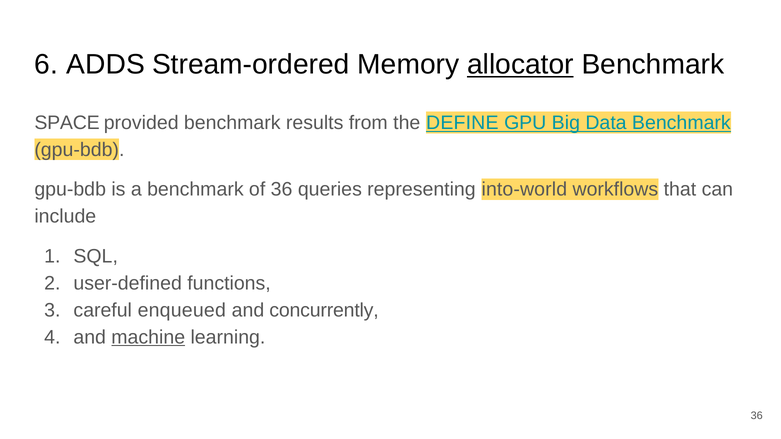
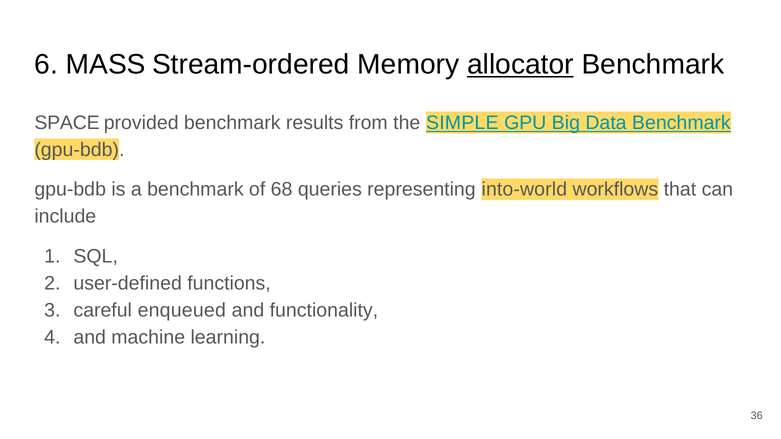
ADDS: ADDS -> MASS
DEFINE: DEFINE -> SIMPLE
of 36: 36 -> 68
concurrently: concurrently -> functionality
machine underline: present -> none
